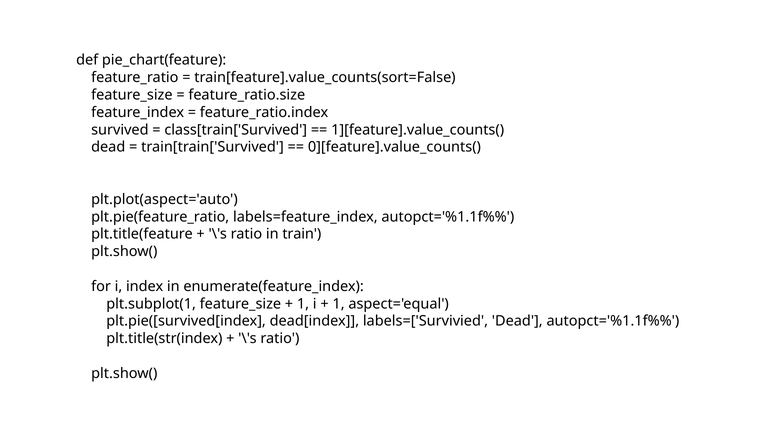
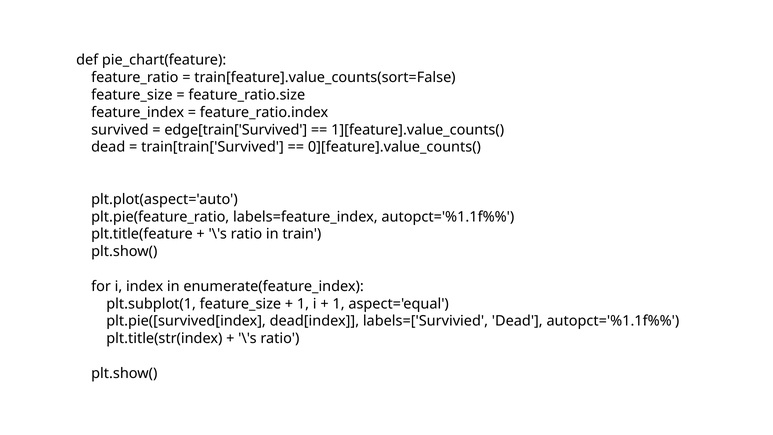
class[train['Survived: class[train['Survived -> edge[train['Survived
